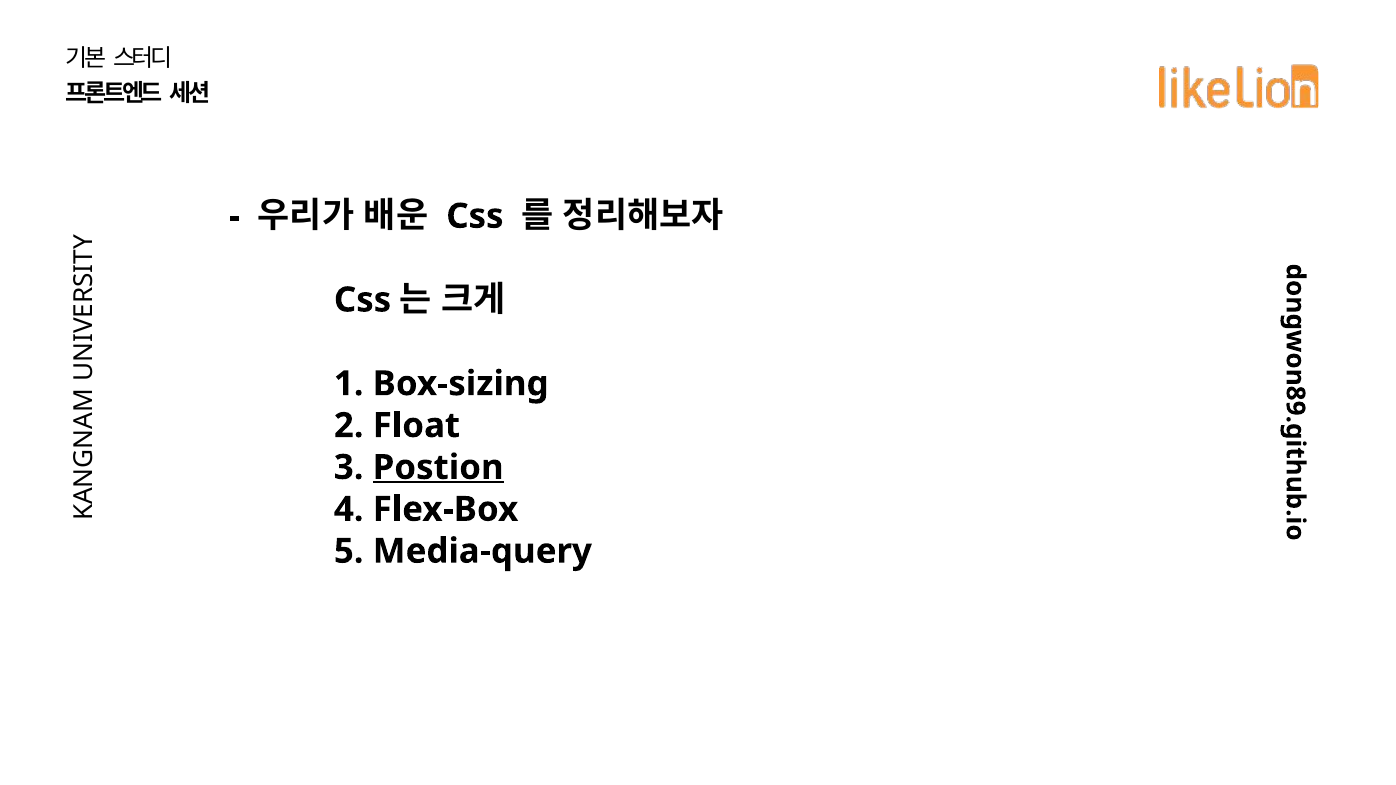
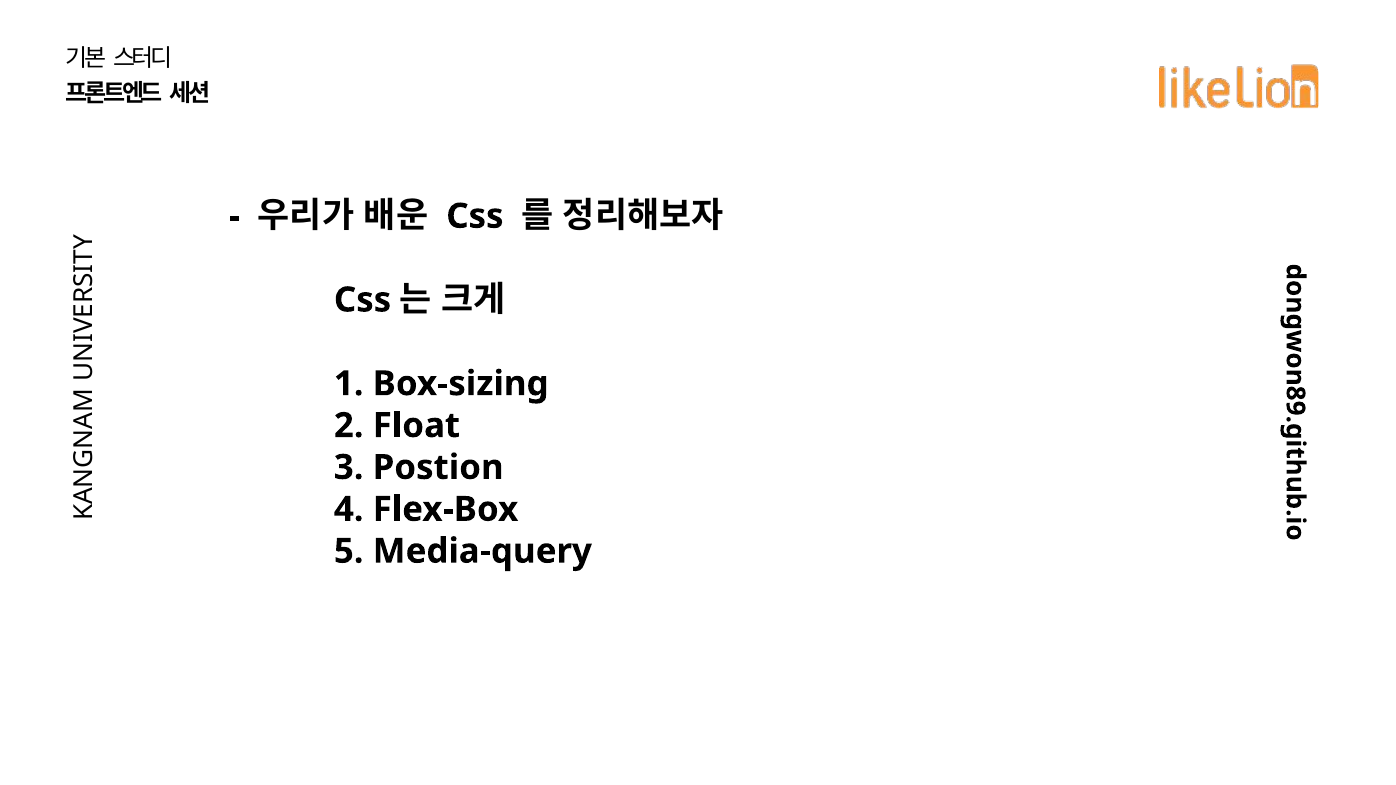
Postion underline: present -> none
